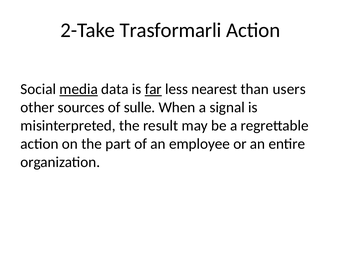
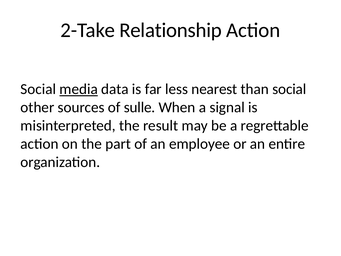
Trasformarli: Trasformarli -> Relationship
far underline: present -> none
than users: users -> social
